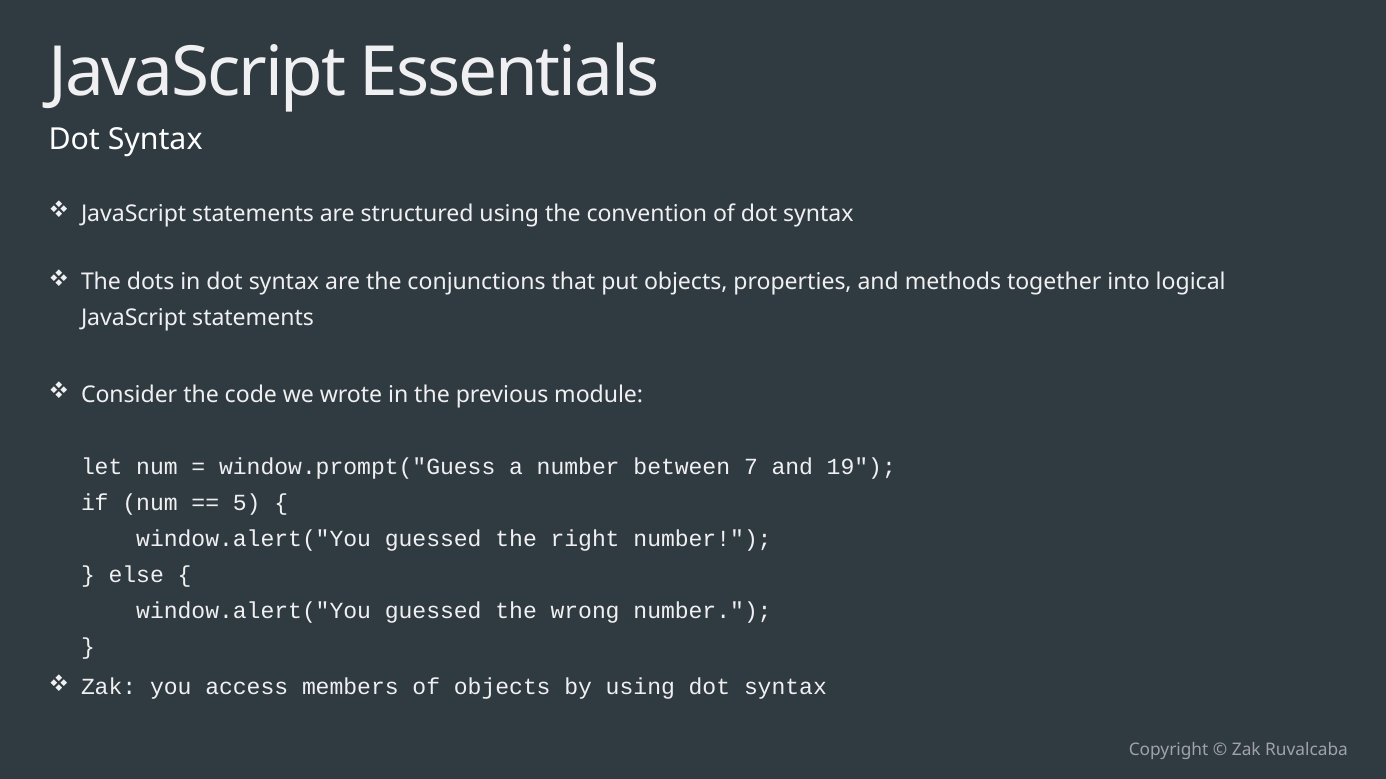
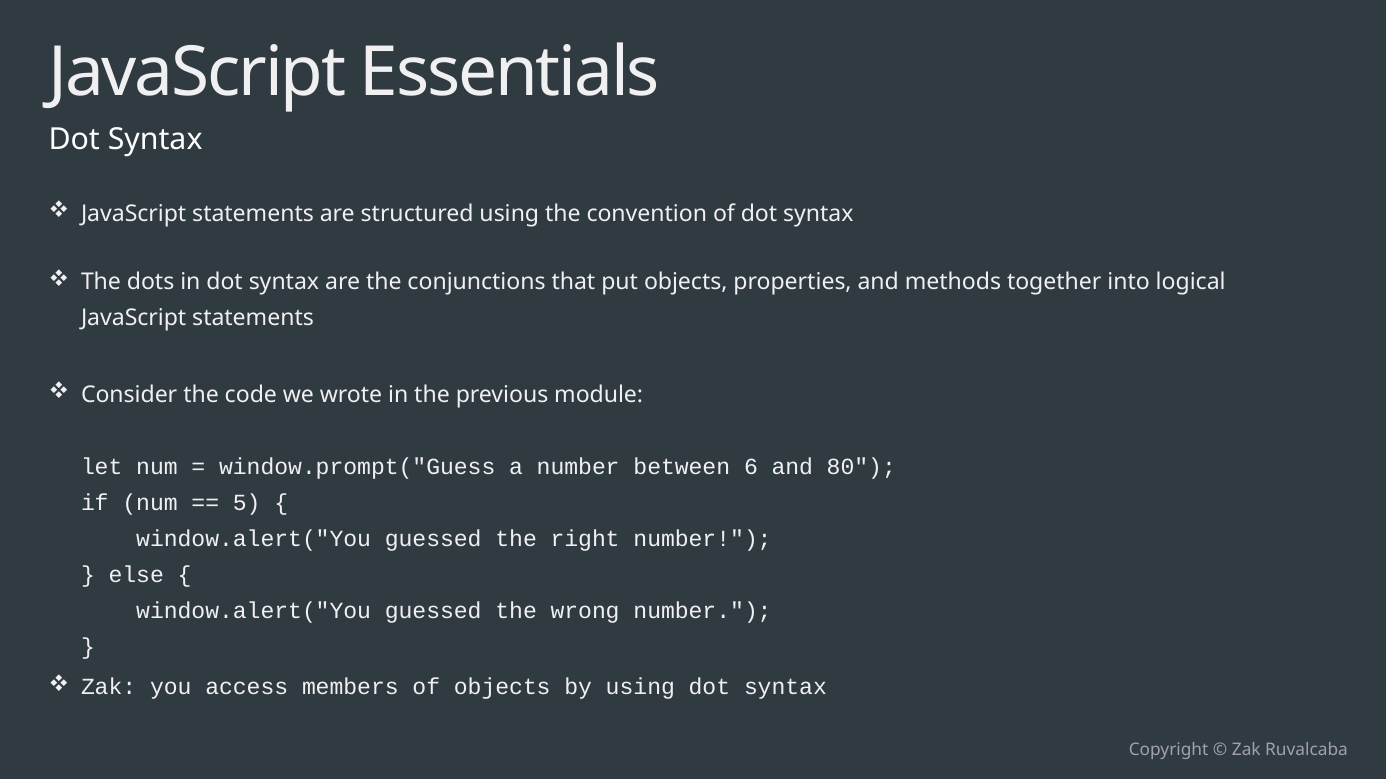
7: 7 -> 6
19: 19 -> 80
